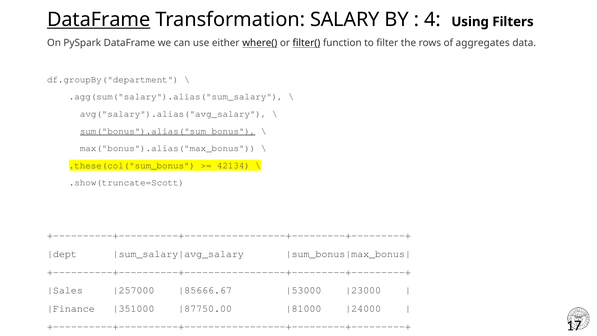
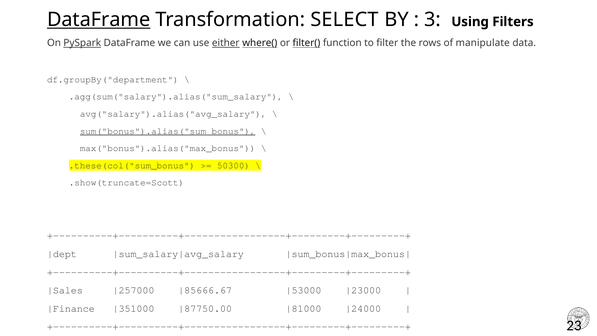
SALARY: SALARY -> SELECT
4: 4 -> 3
PySpark underline: none -> present
either underline: none -> present
aggregates: aggregates -> manipulate
42134: 42134 -> 50300
17: 17 -> 23
